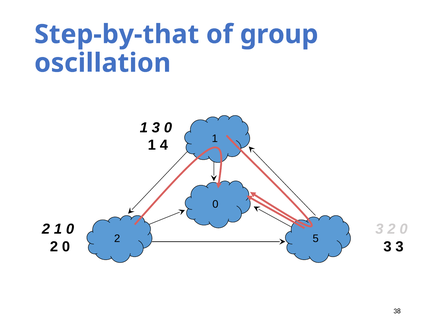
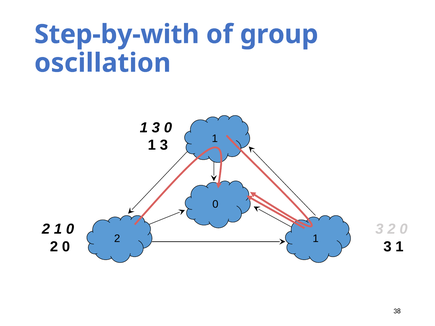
Step-by-that: Step-by-that -> Step-by-with
4 at (164, 145): 4 -> 3
5 at (316, 239): 5 -> 1
3 3: 3 -> 1
